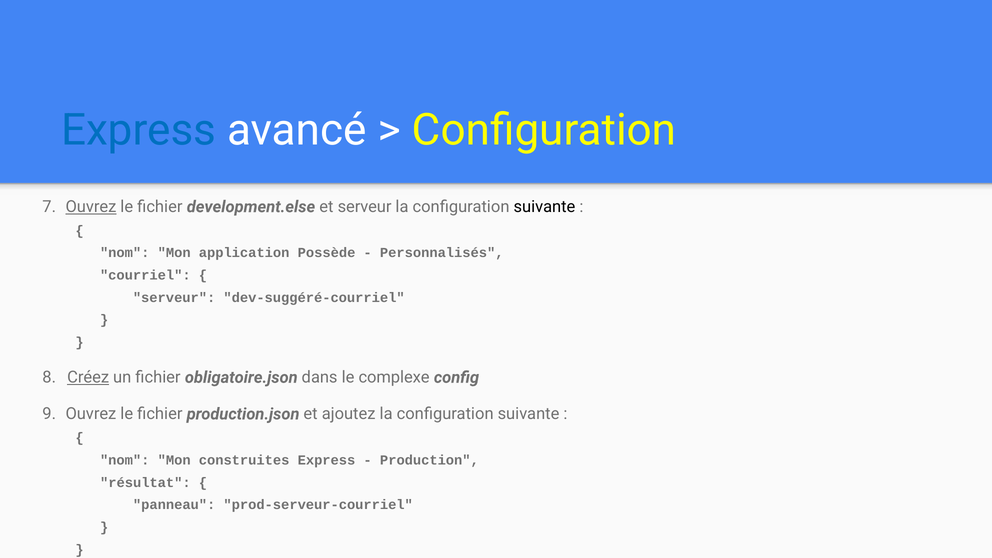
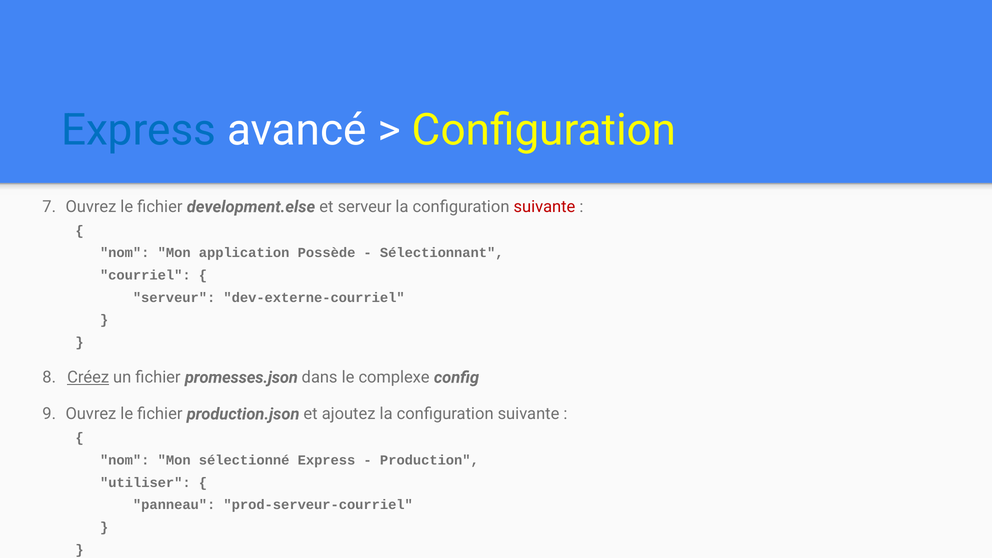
Ouvrez at (91, 207) underline: present -> none
suivante at (544, 207) colour: black -> red
Personnalisés: Personnalisés -> Sélectionnant
dev-suggéré-courriel: dev-suggéré-courriel -> dev-externe-courriel
obligatoire.json: obligatoire.json -> promesses.json
construites: construites -> sélectionné
résultat: résultat -> utiliser
